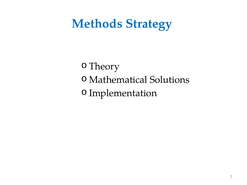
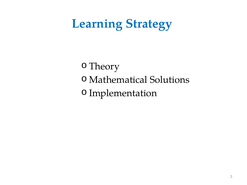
Methods: Methods -> Learning
